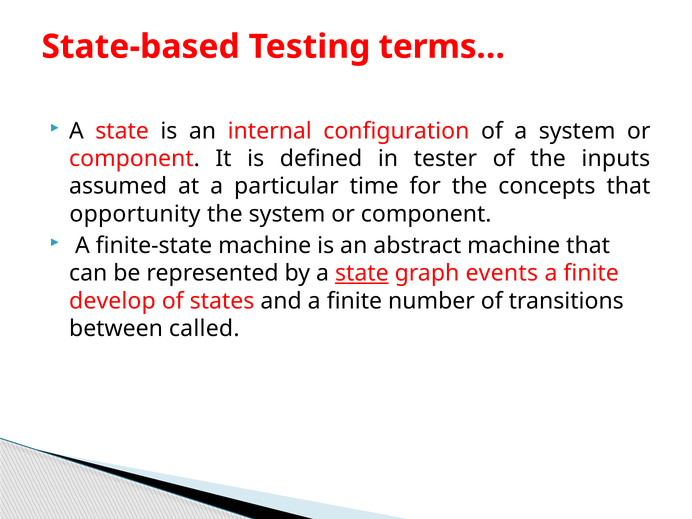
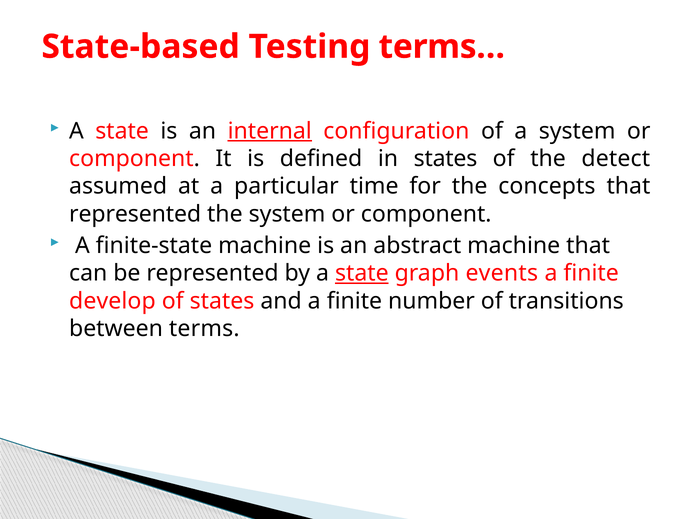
internal underline: none -> present
in tester: tester -> states
inputs: inputs -> detect
opportunity at (135, 214): opportunity -> represented
called: called -> terms
